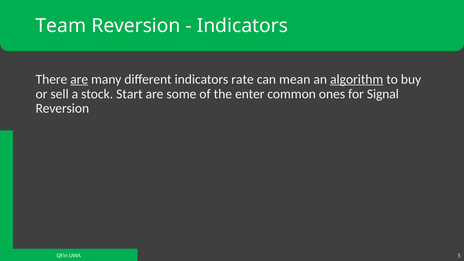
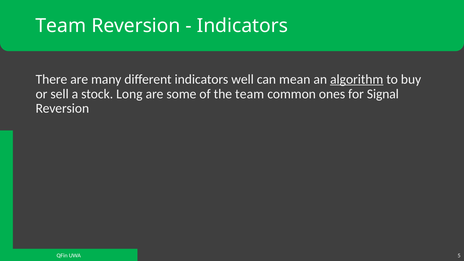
are at (79, 79) underline: present -> none
rate: rate -> well
Start: Start -> Long
the enter: enter -> team
